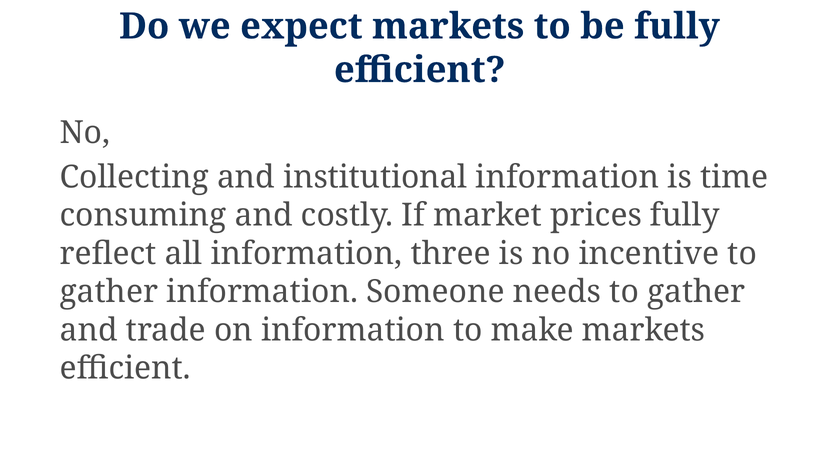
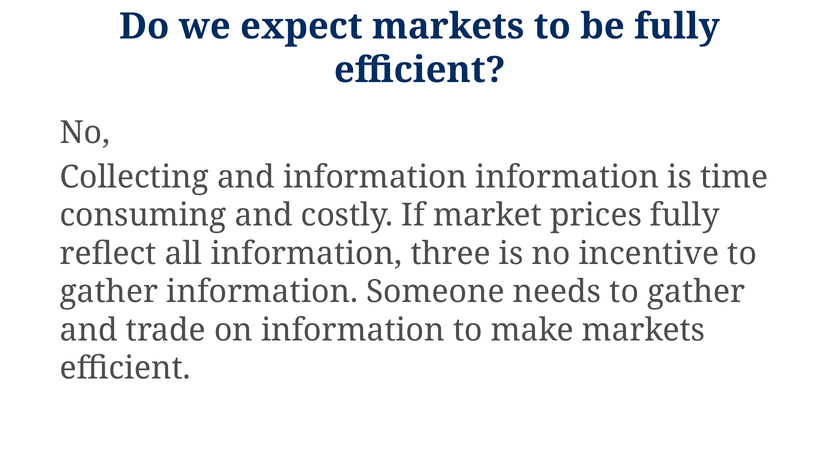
and institutional: institutional -> information
